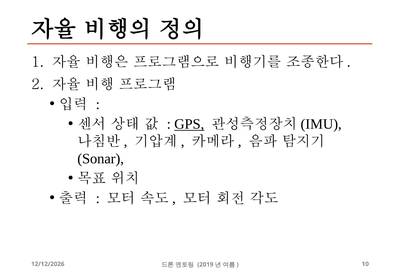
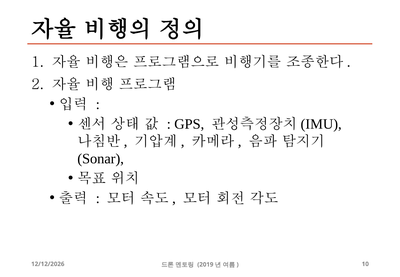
GPS underline: present -> none
